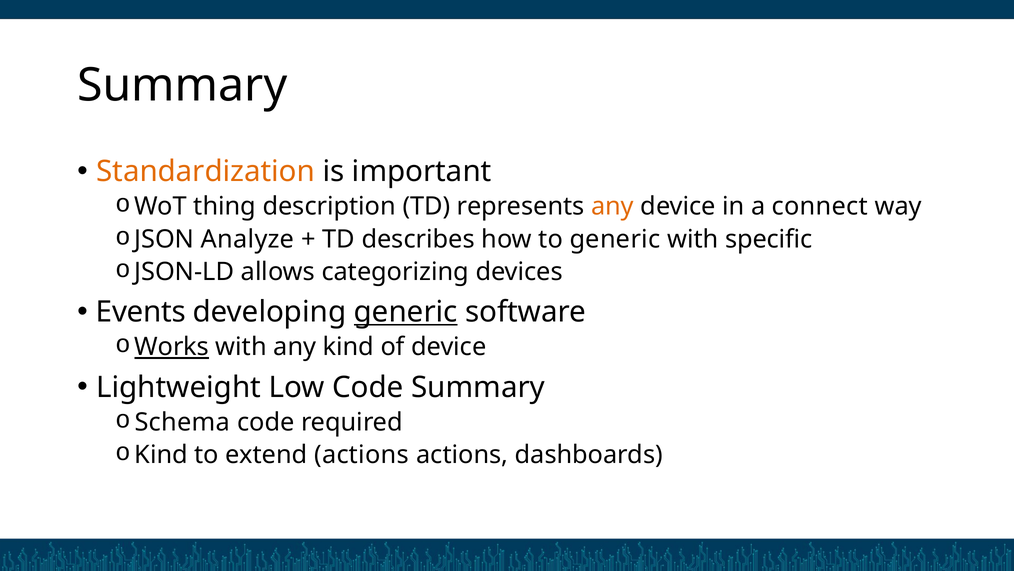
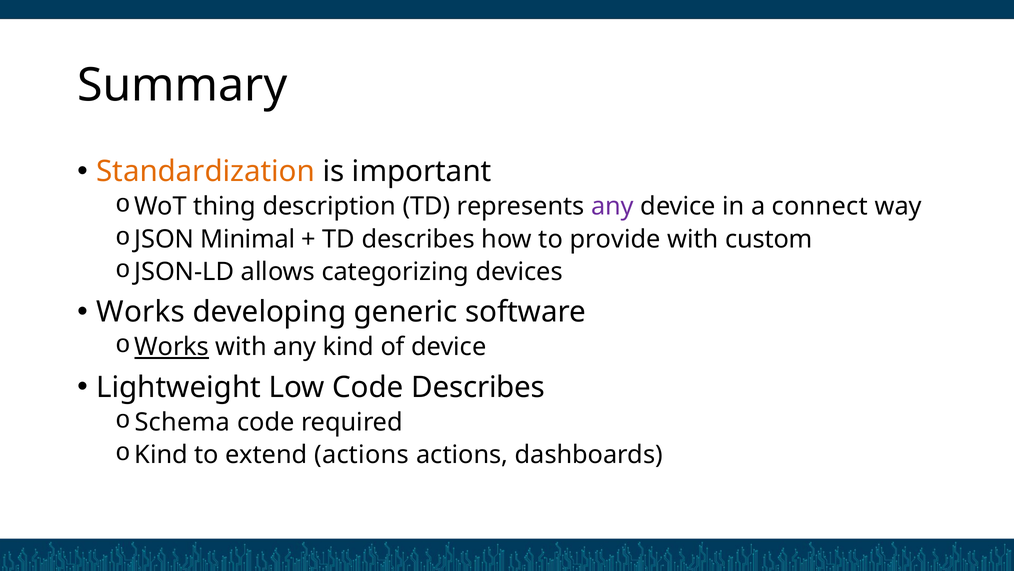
any at (612, 206) colour: orange -> purple
Analyze: Analyze -> Minimal
to generic: generic -> provide
specific: specific -> custom
Events at (141, 312): Events -> Works
generic at (406, 312) underline: present -> none
Code Summary: Summary -> Describes
